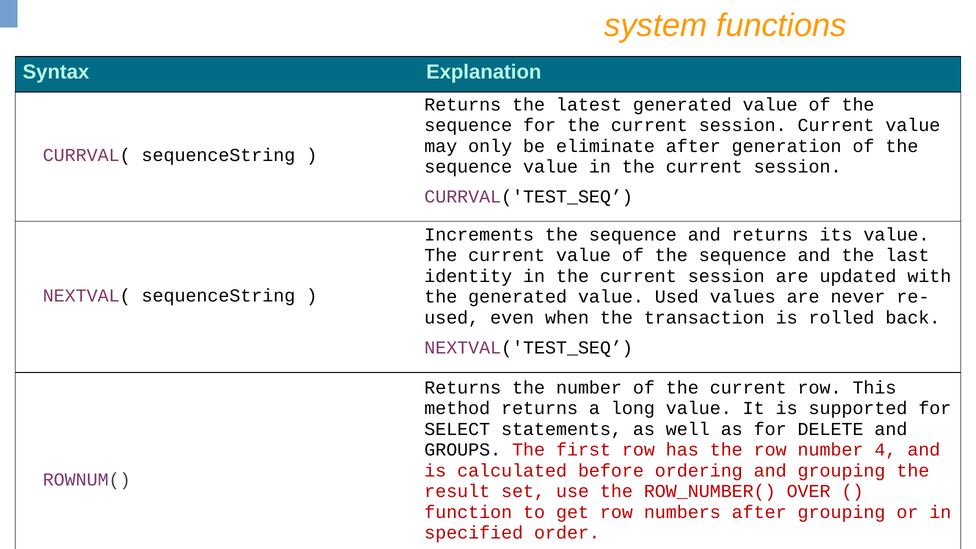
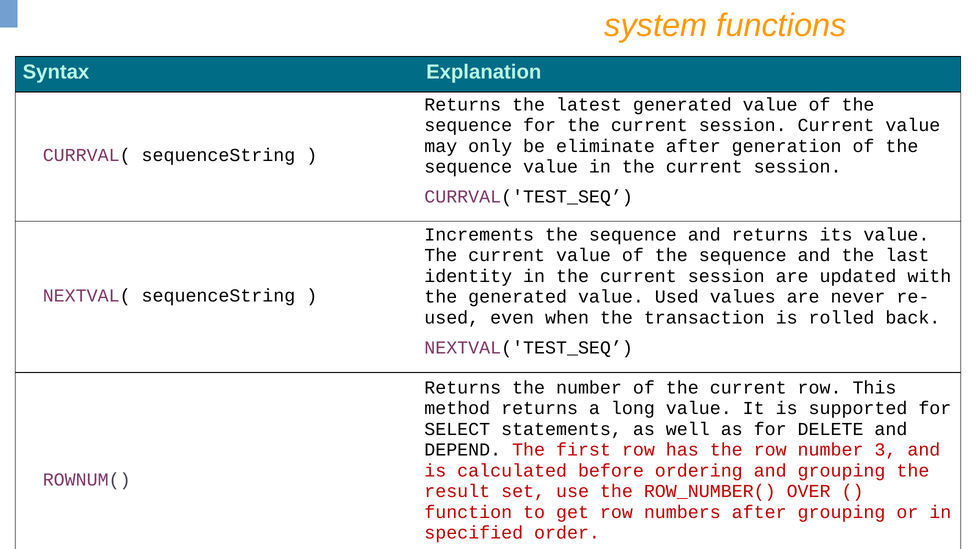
GROUPS: GROUPS -> DEPEND
4: 4 -> 3
